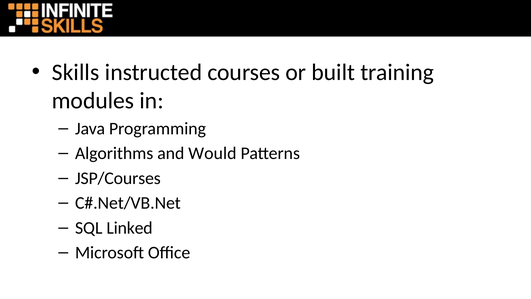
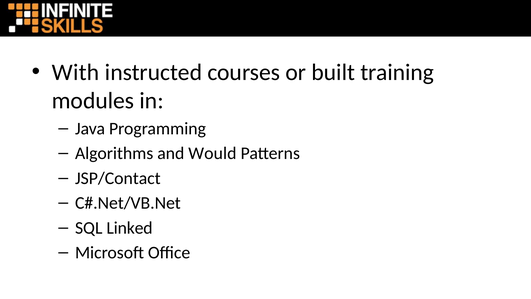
Skills: Skills -> With
JSP/Courses: JSP/Courses -> JSP/Contact
